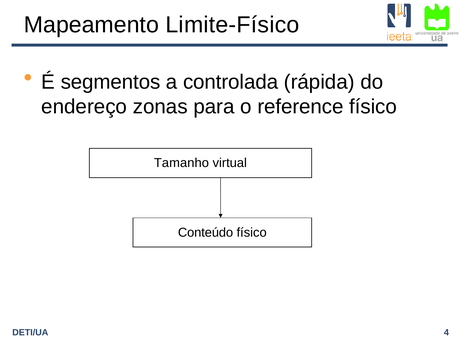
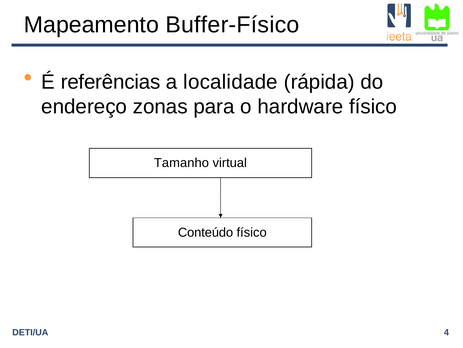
Limite-Físico: Limite-Físico -> Buffer-Físico
segmentos: segmentos -> referências
controlada: controlada -> localidade
reference: reference -> hardware
